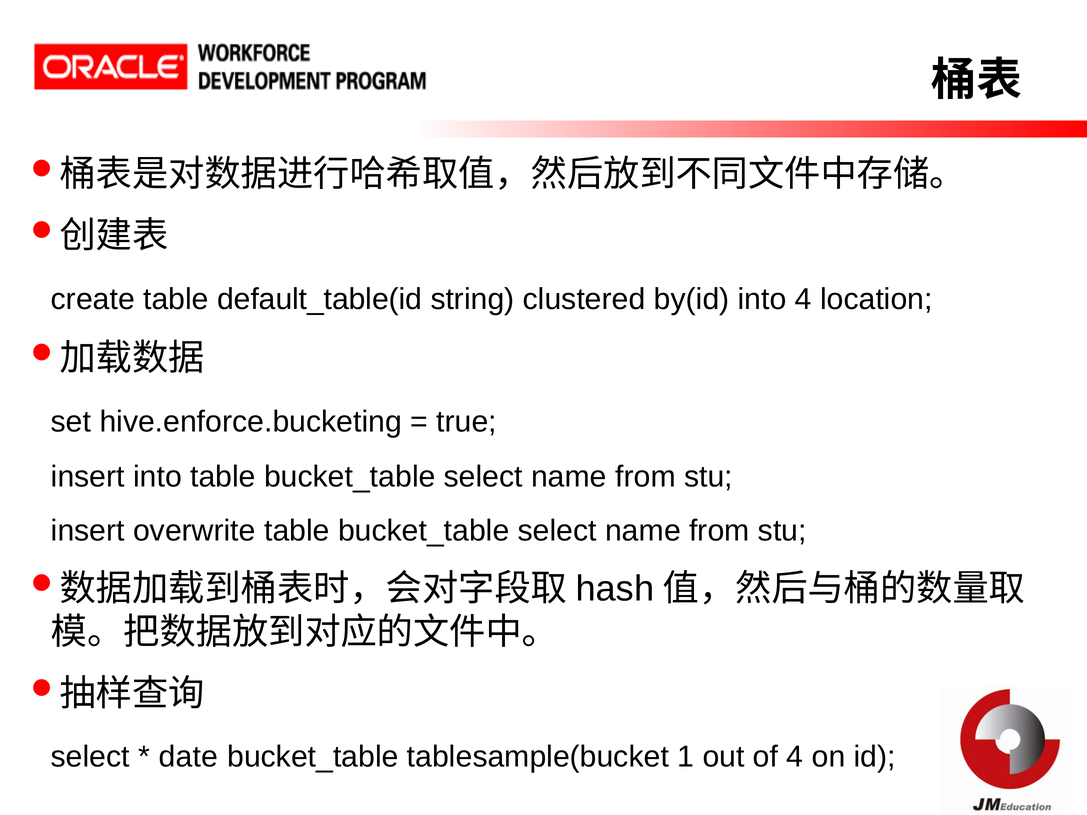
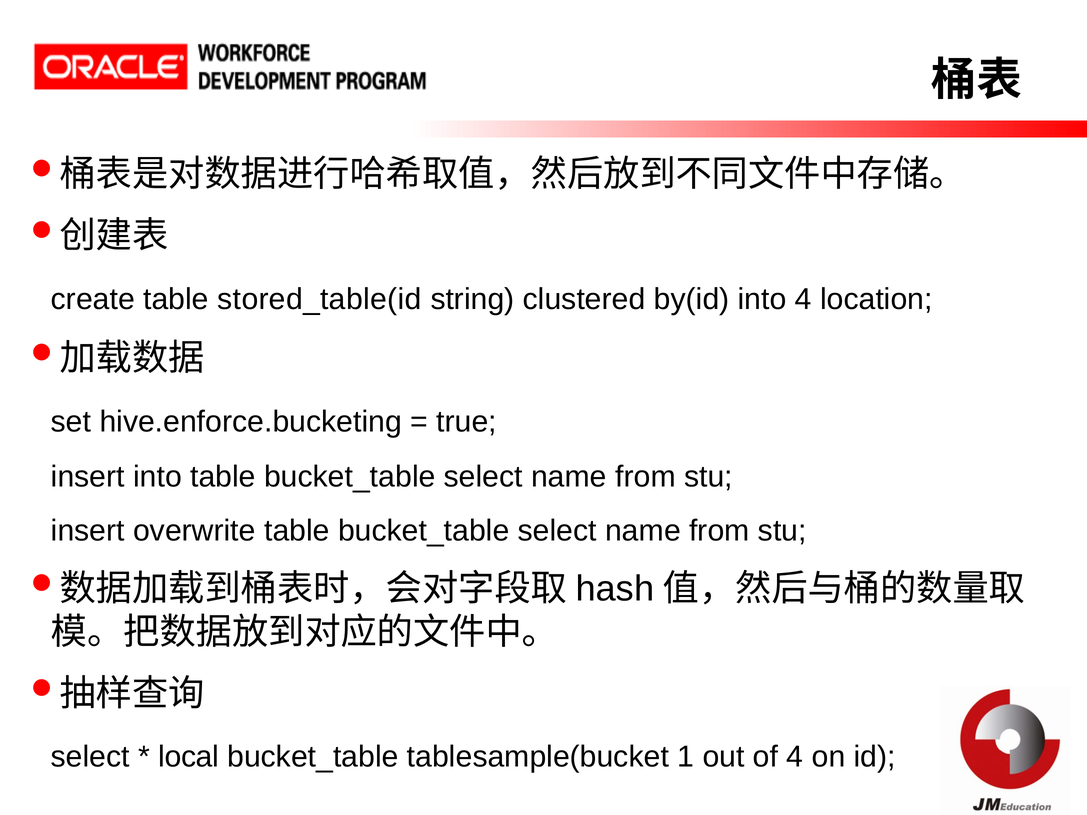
default_table(id: default_table(id -> stored_table(id
date: date -> local
